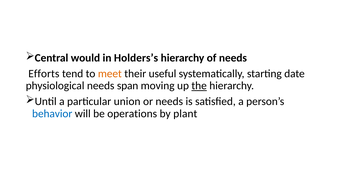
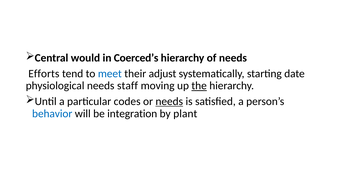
Holders’s: Holders’s -> Coerced’s
meet colour: orange -> blue
useful: useful -> adjust
span: span -> staff
union: union -> codes
needs at (169, 101) underline: none -> present
operations: operations -> integration
